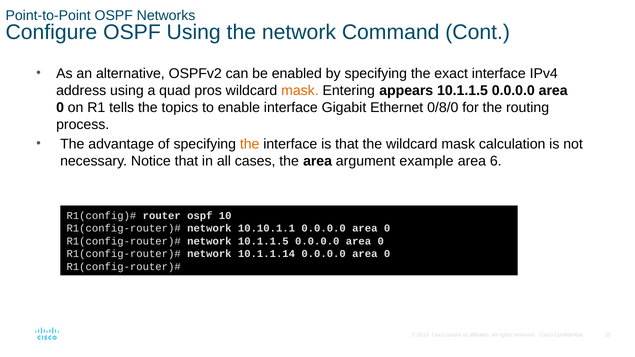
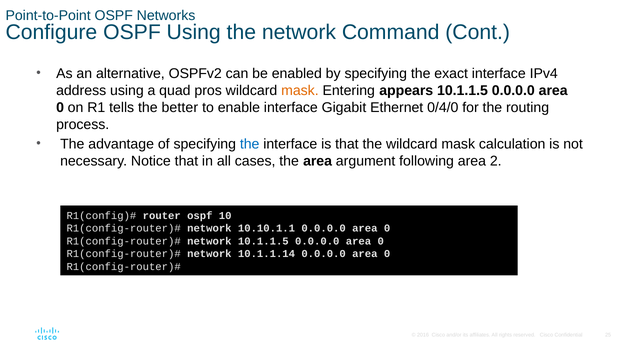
topics: topics -> better
0/8/0: 0/8/0 -> 0/4/0
the at (250, 144) colour: orange -> blue
example: example -> following
6: 6 -> 2
